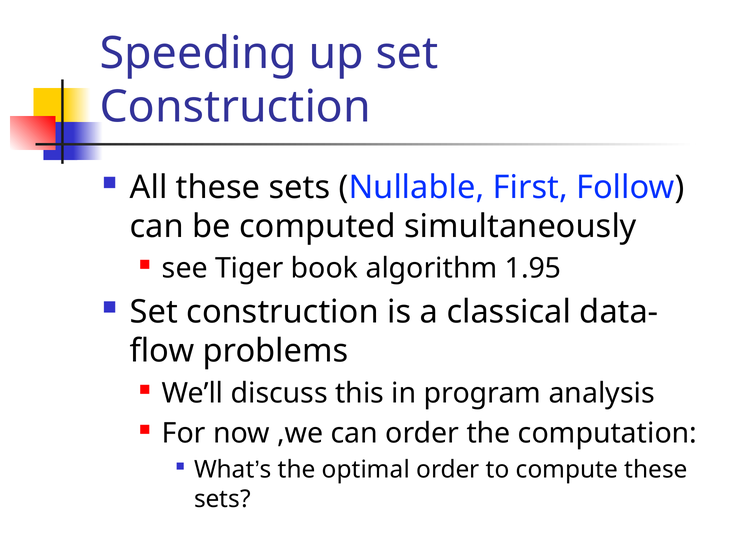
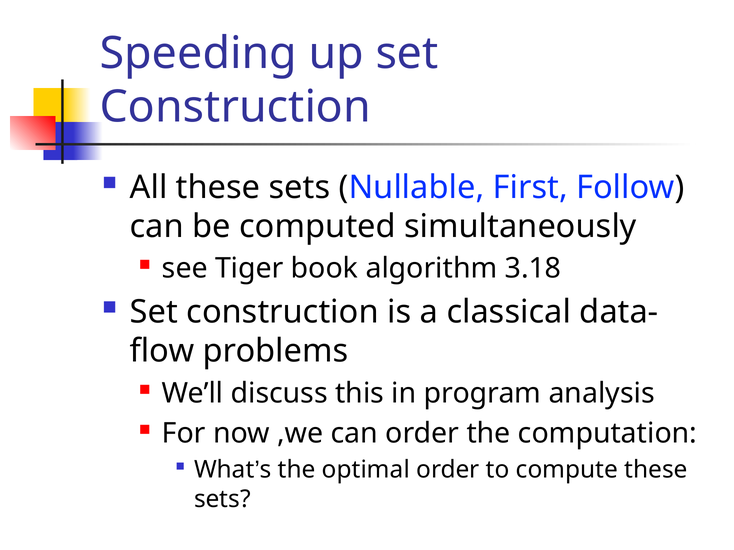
1.95: 1.95 -> 3.18
